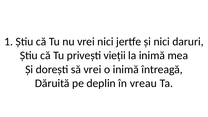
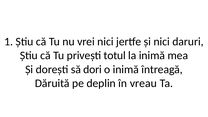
vieții: vieții -> totul
să vrei: vrei -> dori
